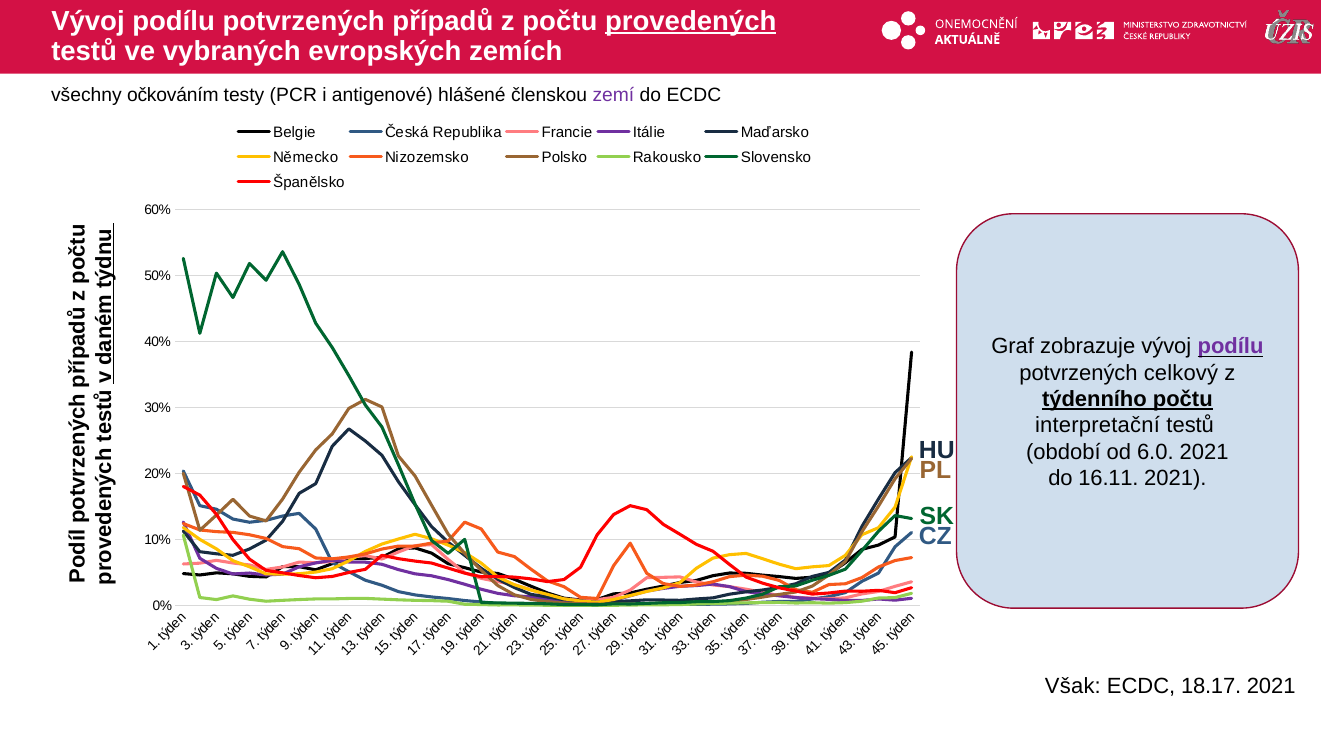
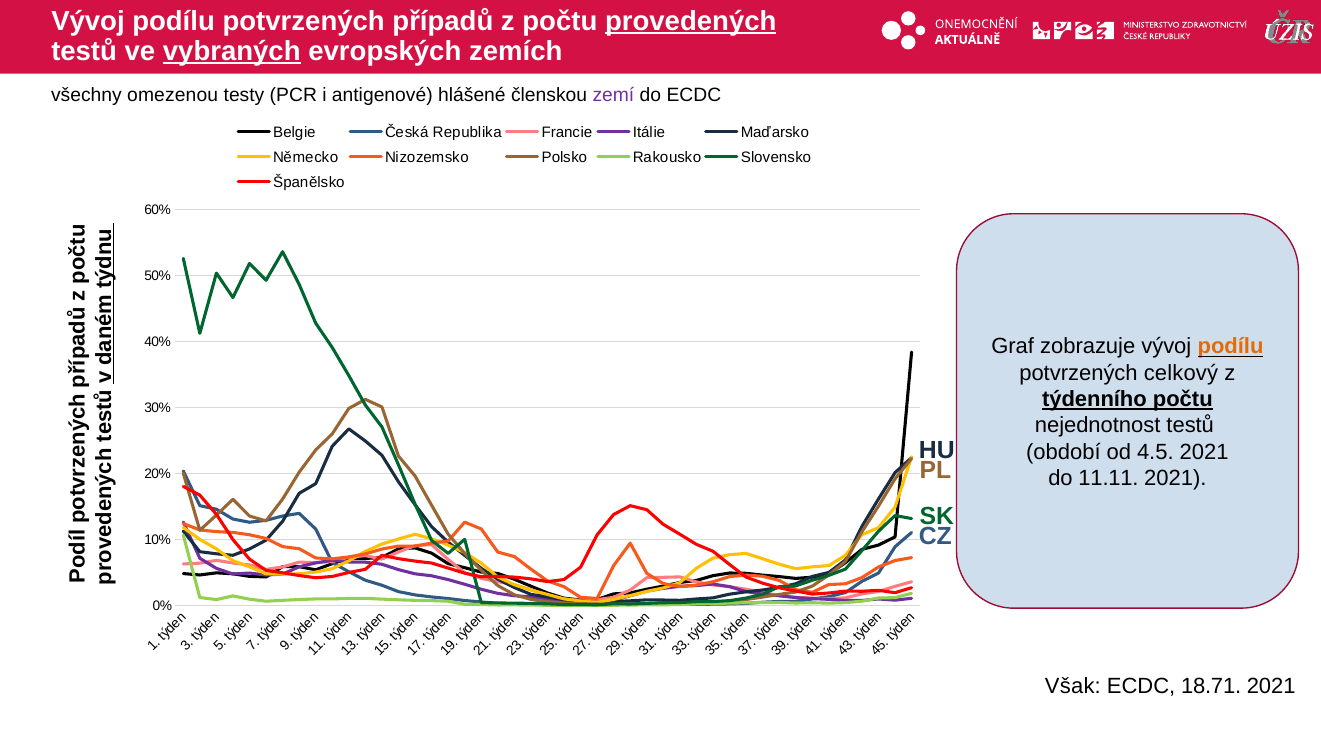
vybraných underline: none -> present
očkováním: očkováním -> omezenou
podílu at (1231, 346) colour: purple -> orange
interpretační: interpretační -> nejednotnost
6.0: 6.0 -> 4.5
16.11: 16.11 -> 11.11
18.17: 18.17 -> 18.71
